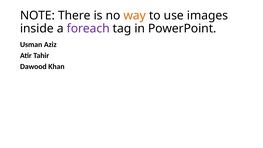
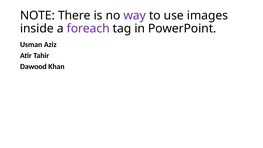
way colour: orange -> purple
